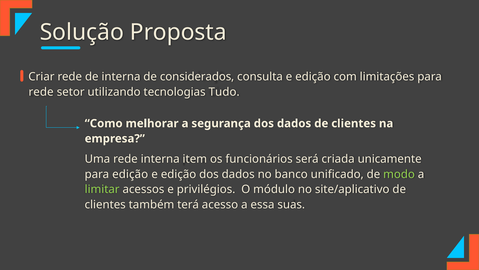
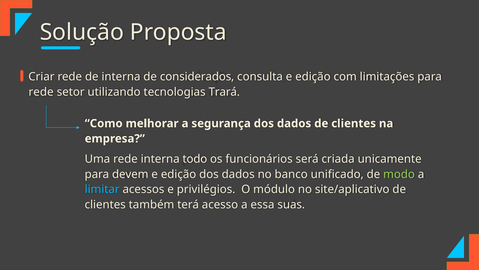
Tudo: Tudo -> Trará
item: item -> todo
para edição: edição -> devem
limitar colour: light green -> light blue
